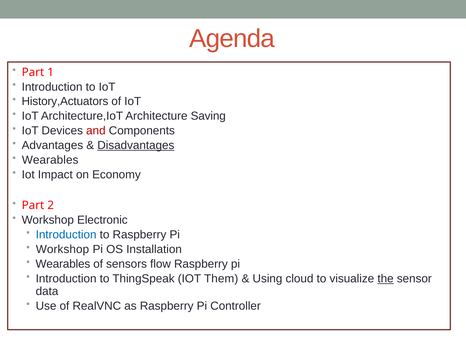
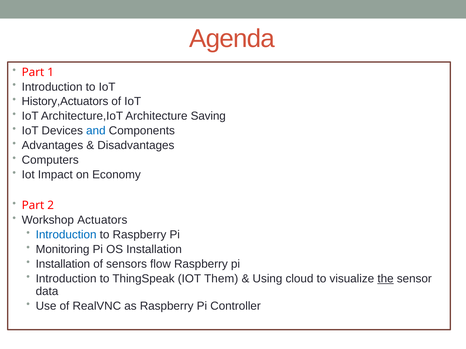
and colour: red -> blue
Disadvantages underline: present -> none
Wearables at (50, 160): Wearables -> Computers
Electronic: Electronic -> Actuators
Workshop at (62, 250): Workshop -> Monitoring
Wearables at (63, 264): Wearables -> Installation
